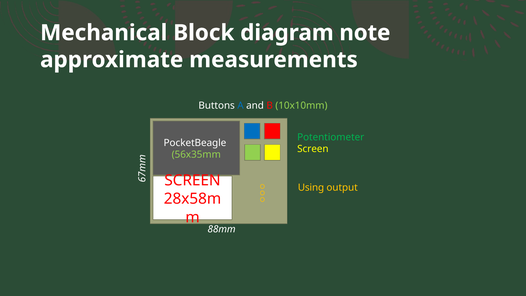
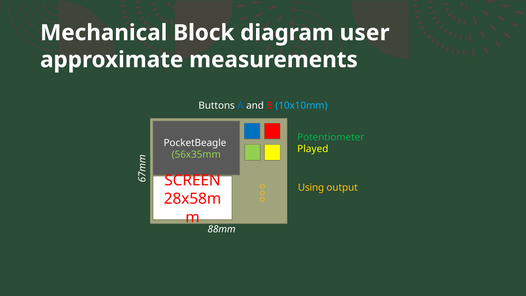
note: note -> user
10x10mm colour: light green -> light blue
Screen at (313, 149): Screen -> Played
